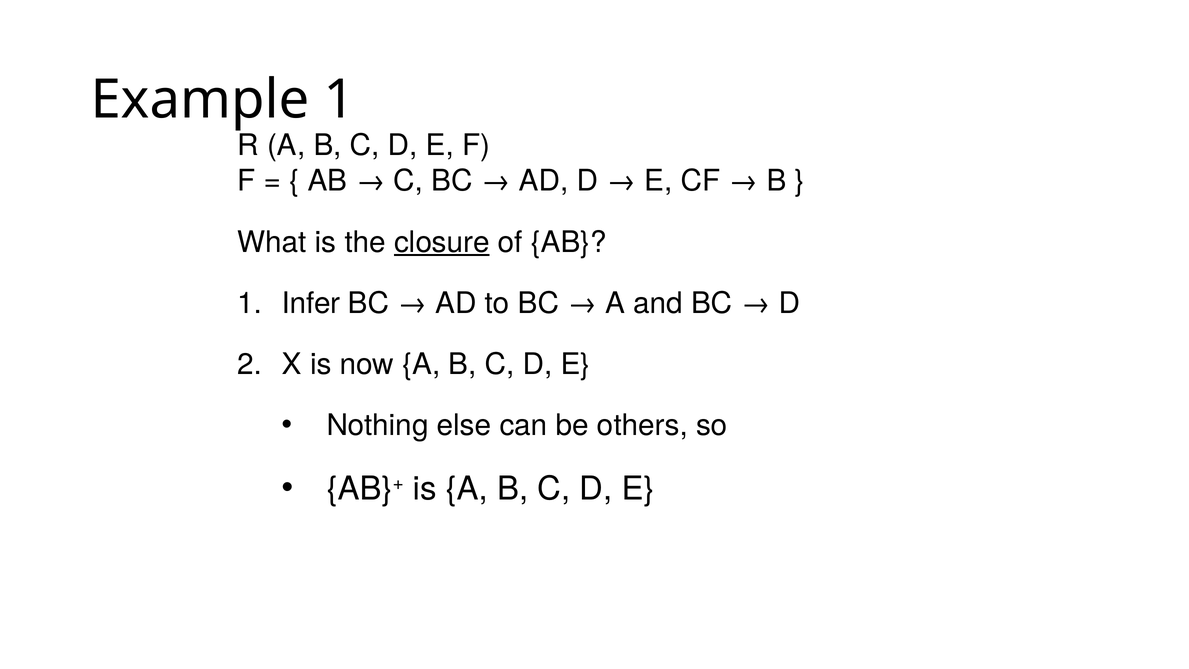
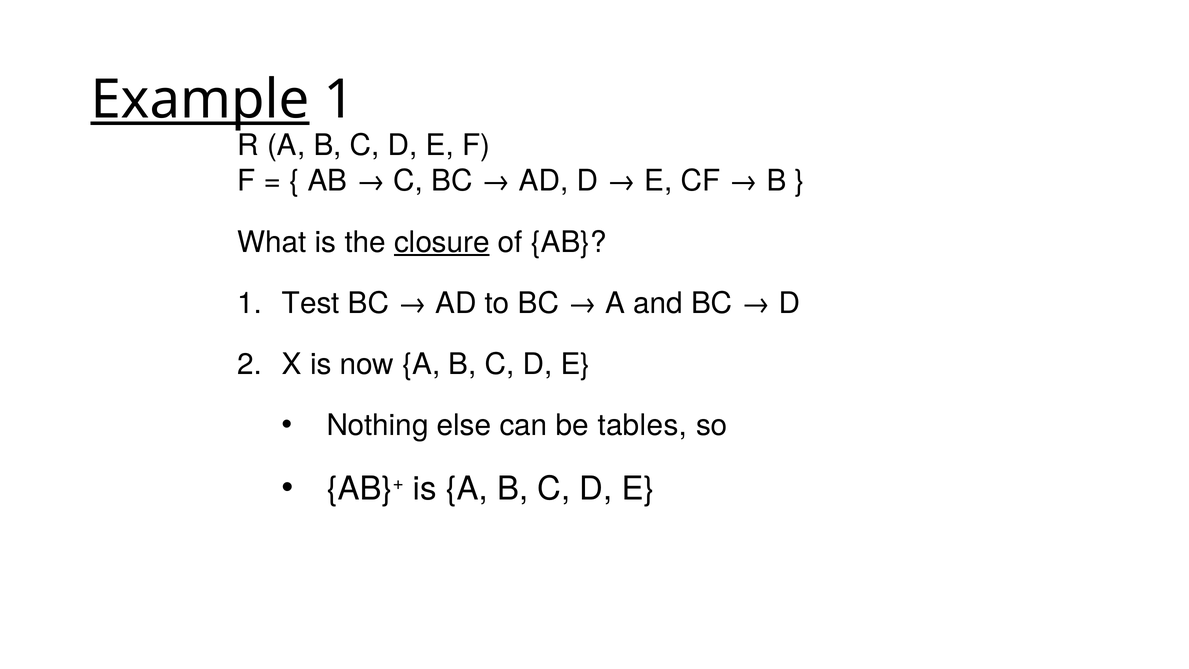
Example underline: none -> present
Infer: Infer -> Test
others: others -> tables
